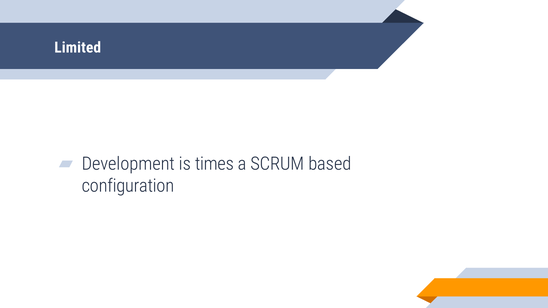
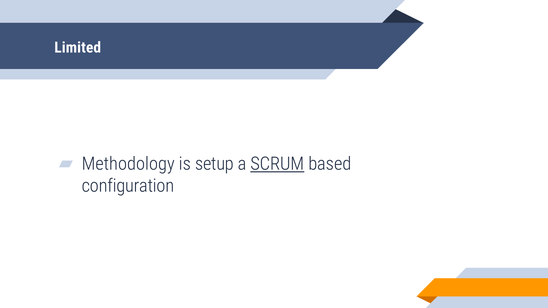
Development: Development -> Methodology
times: times -> setup
SCRUM underline: none -> present
